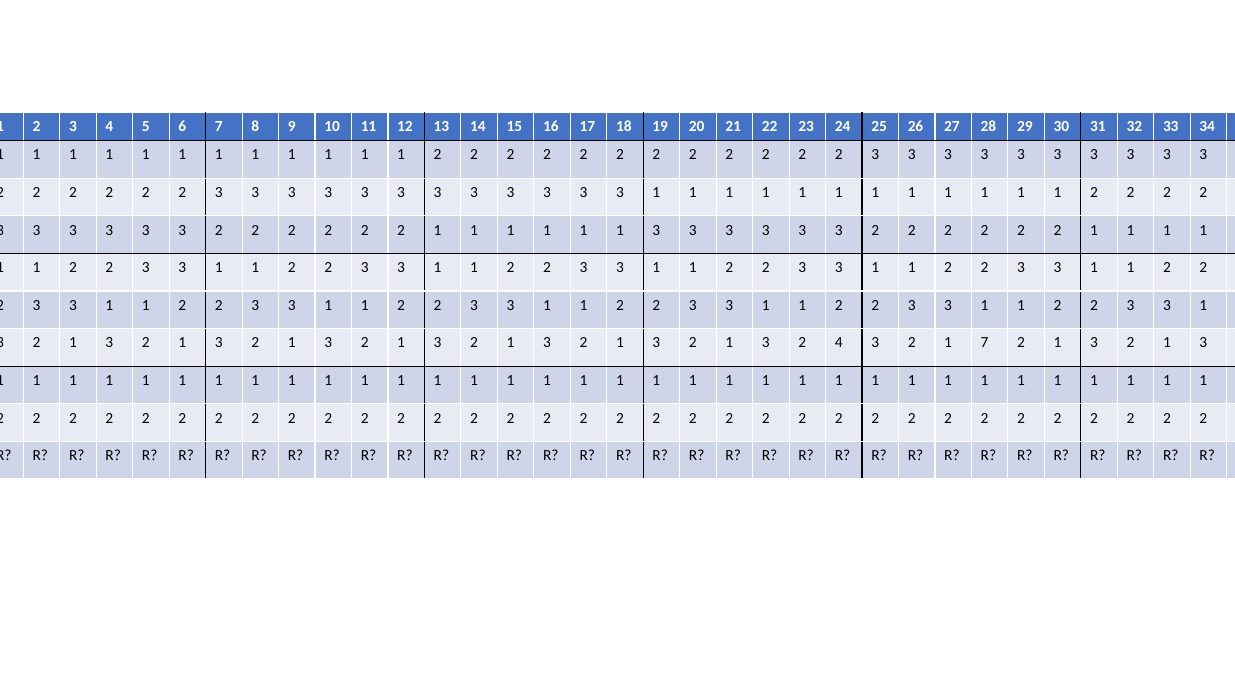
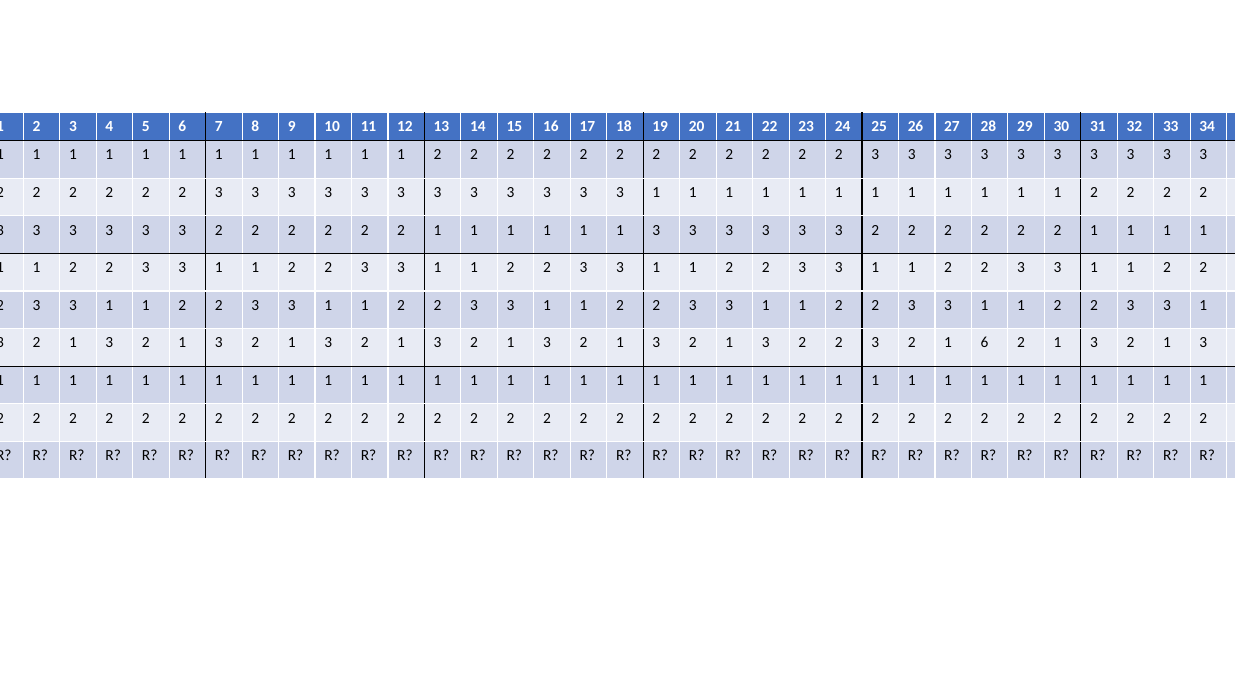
1 3 2 4: 4 -> 2
1 7: 7 -> 6
